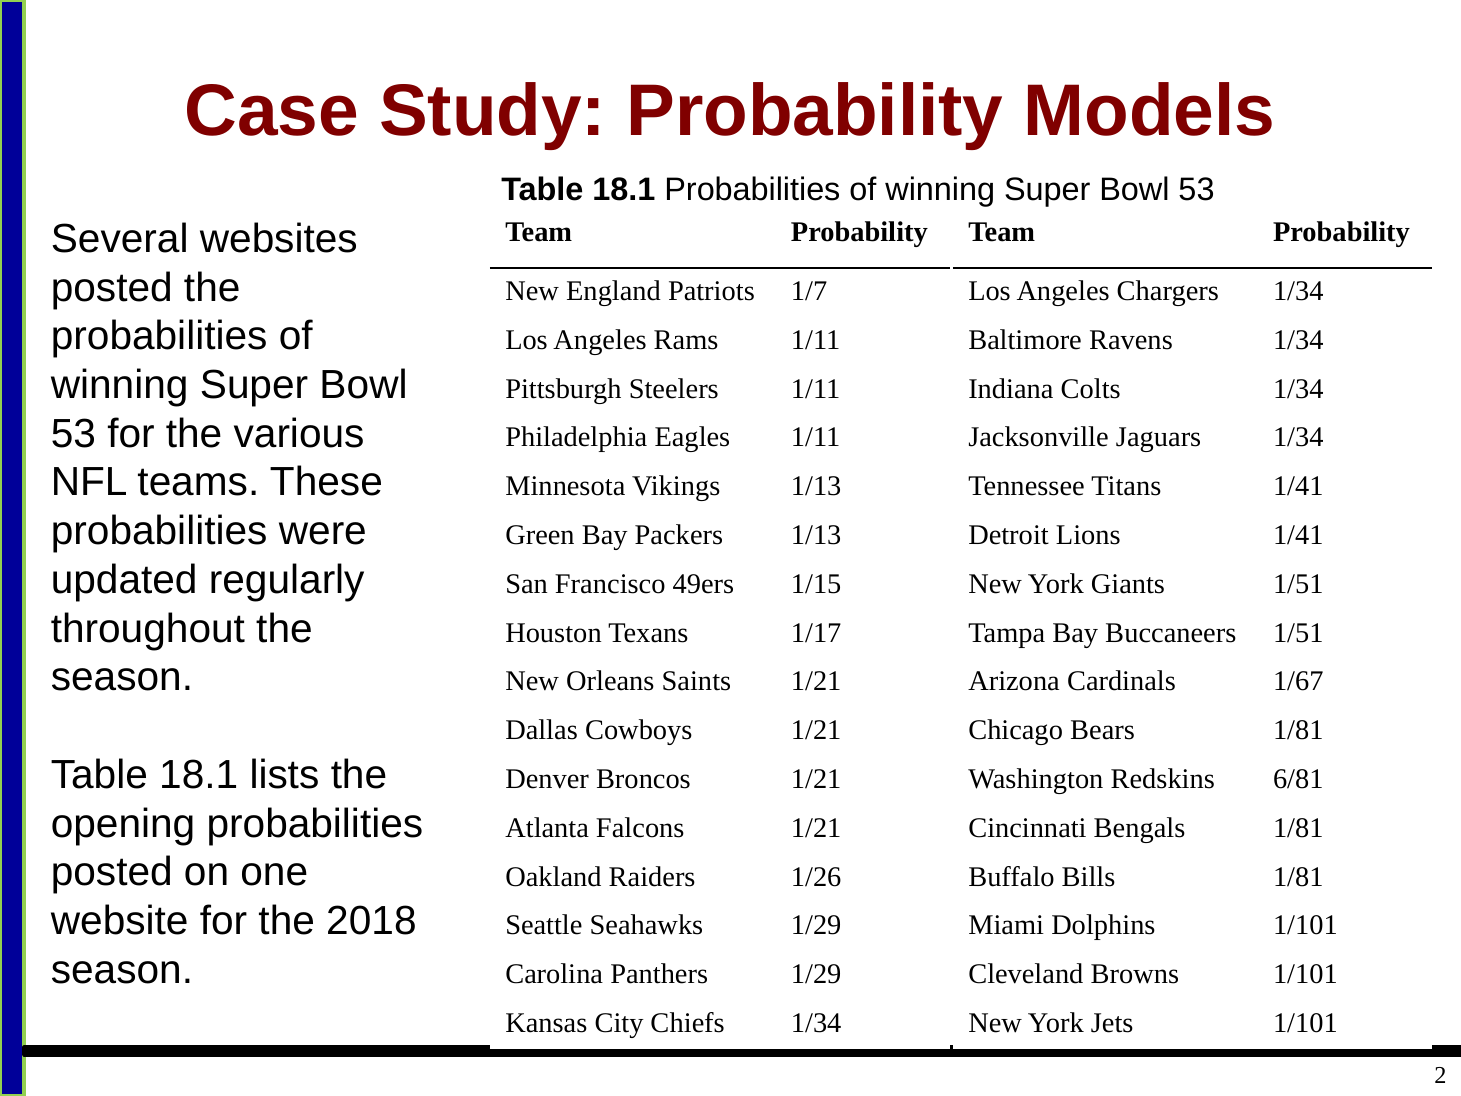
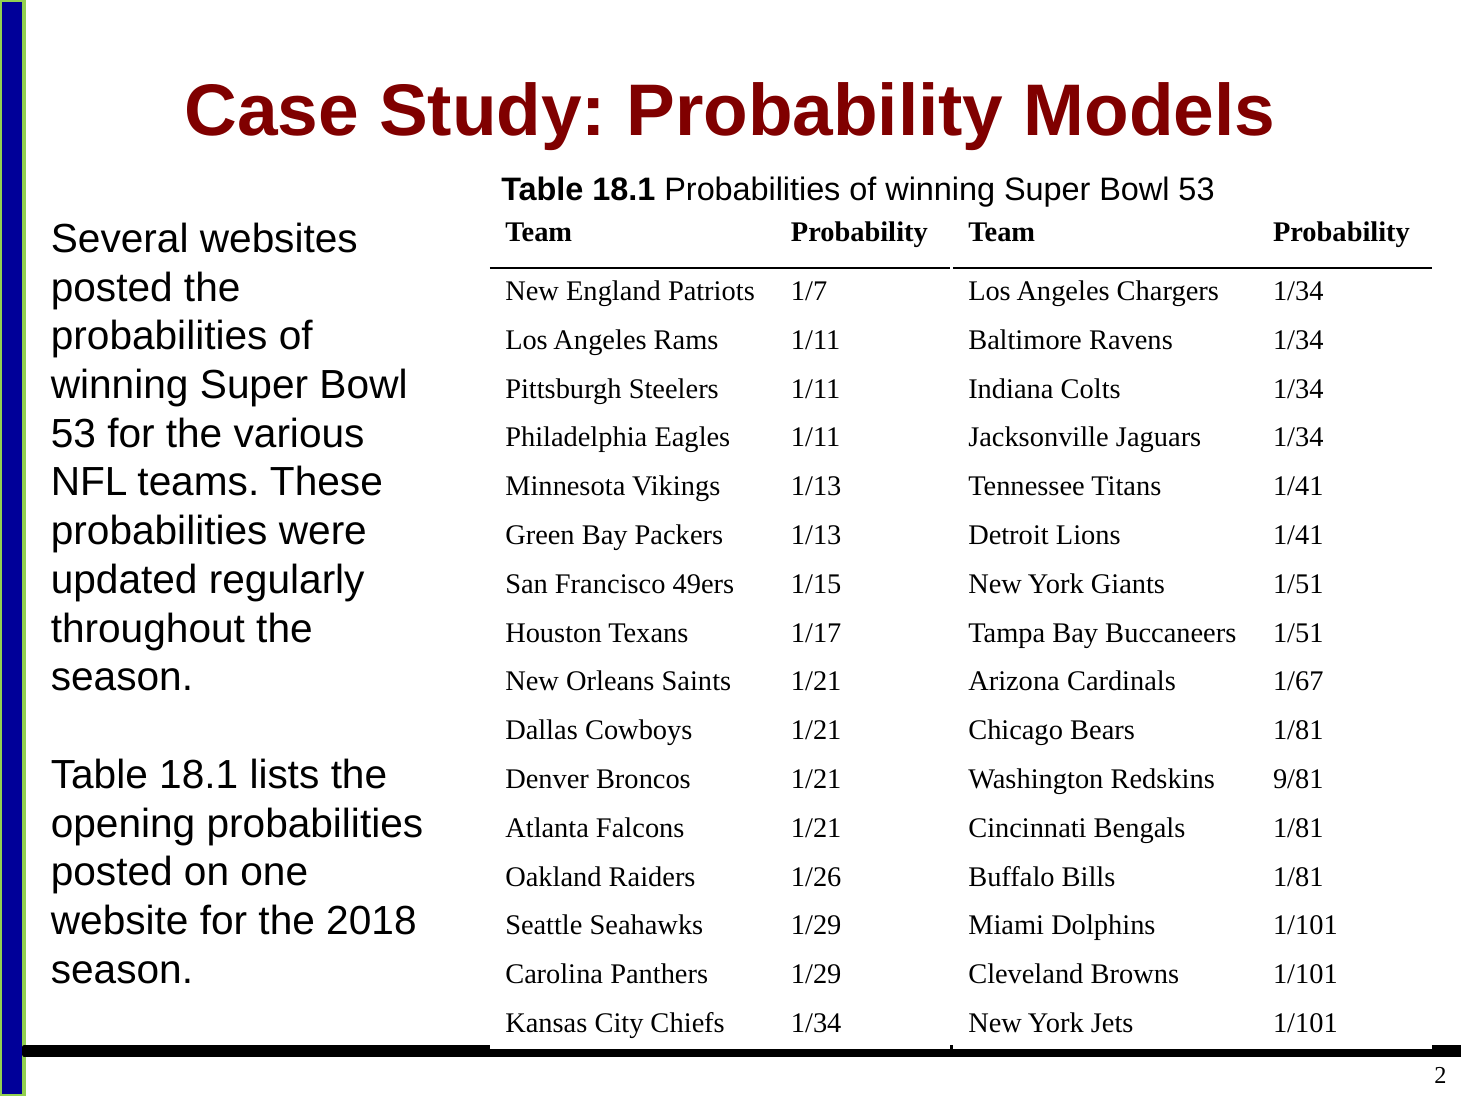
6/81: 6/81 -> 9/81
